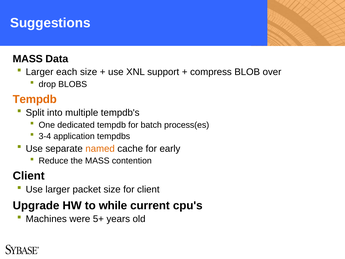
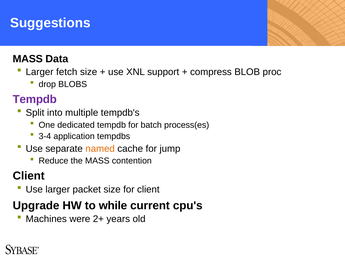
each: each -> fetch
over: over -> proc
Tempdb at (35, 99) colour: orange -> purple
early: early -> jump
5+: 5+ -> 2+
